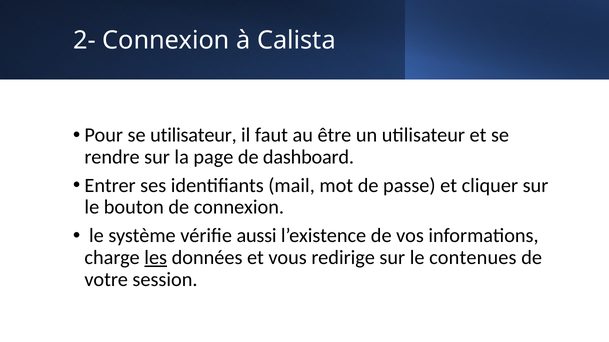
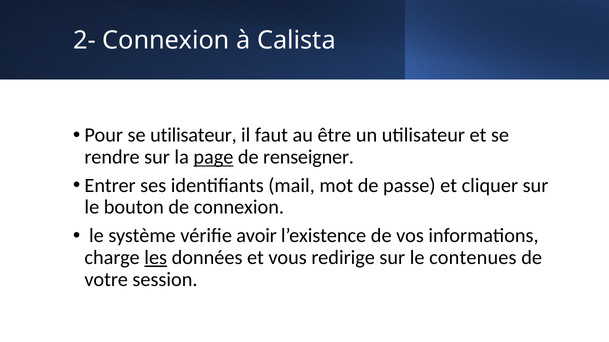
page underline: none -> present
dashboard: dashboard -> renseigner
aussi: aussi -> avoir
